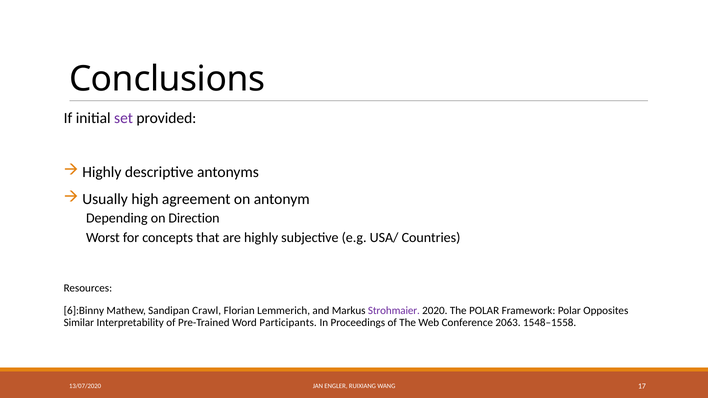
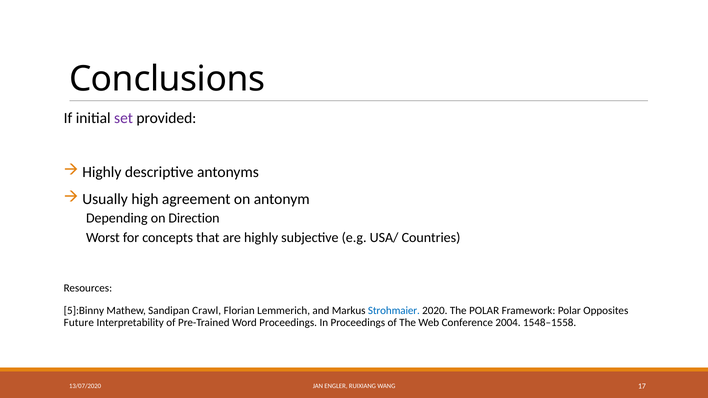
6]:Binny: 6]:Binny -> 5]:Binny
Strohmaier colour: purple -> blue
Similar: Similar -> Future
Word Participants: Participants -> Proceedings
2063: 2063 -> 2004
